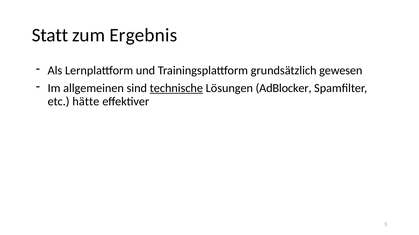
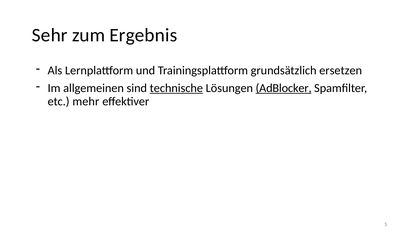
Statt: Statt -> Sehr
gewesen: gewesen -> ersetzen
AdBlocker underline: none -> present
hätte: hätte -> mehr
